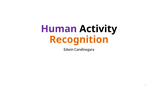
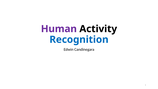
Recognition colour: orange -> blue
